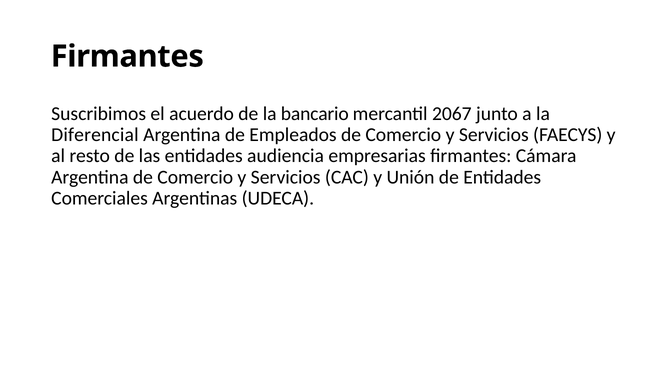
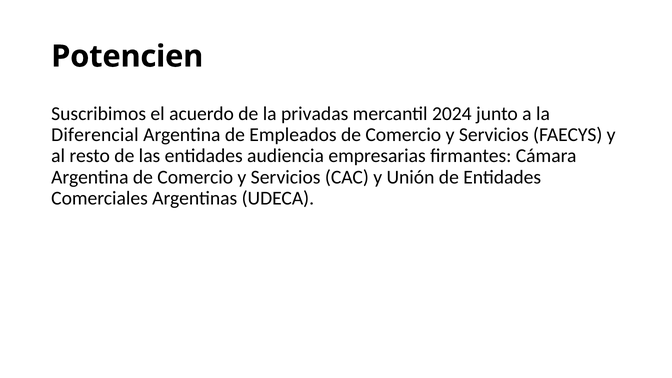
Firmantes at (127, 56): Firmantes -> Potencien
bancario: bancario -> privadas
2067: 2067 -> 2024
